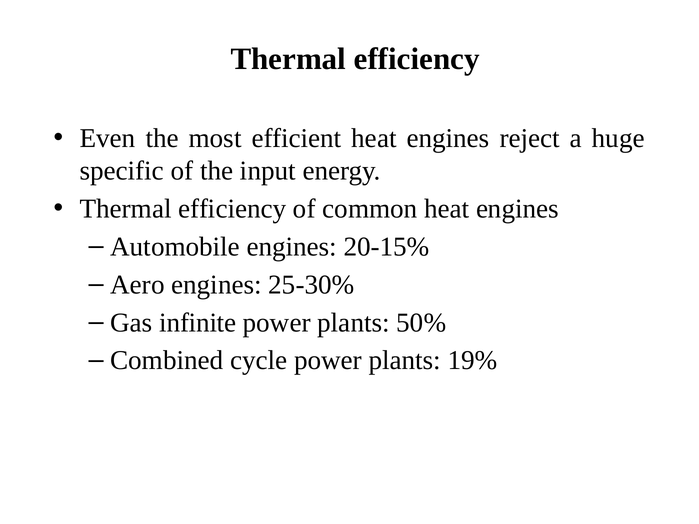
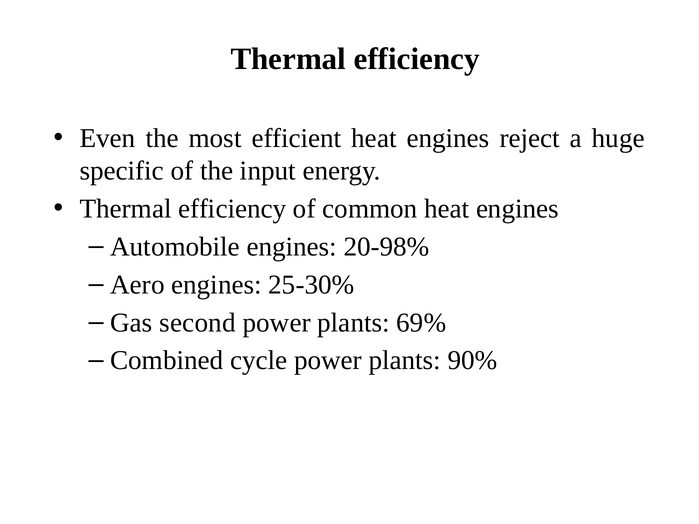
20-15%: 20-15% -> 20-98%
infinite: infinite -> second
50%: 50% -> 69%
19%: 19% -> 90%
